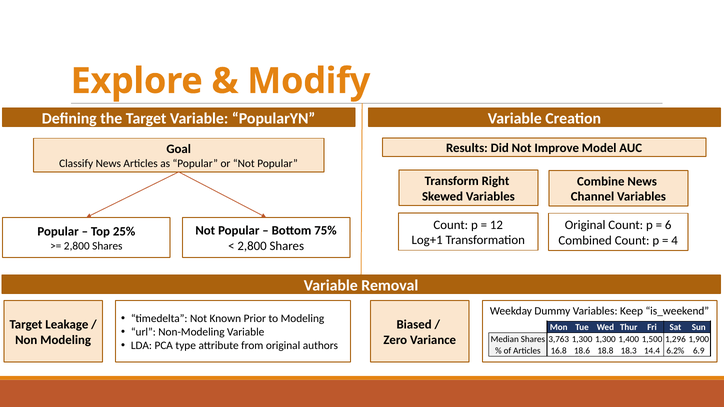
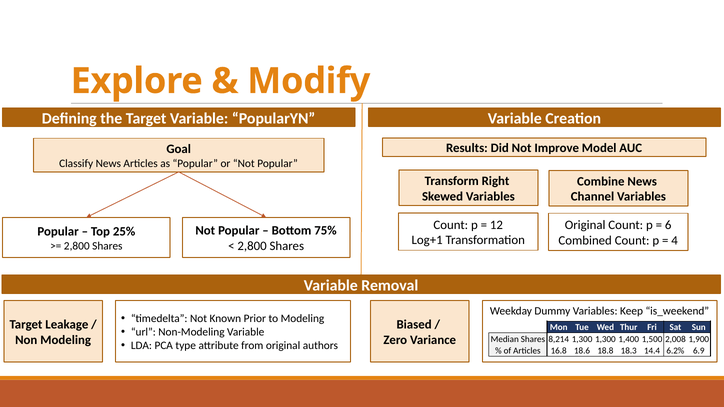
3,763: 3,763 -> 8,214
1,296: 1,296 -> 2,008
